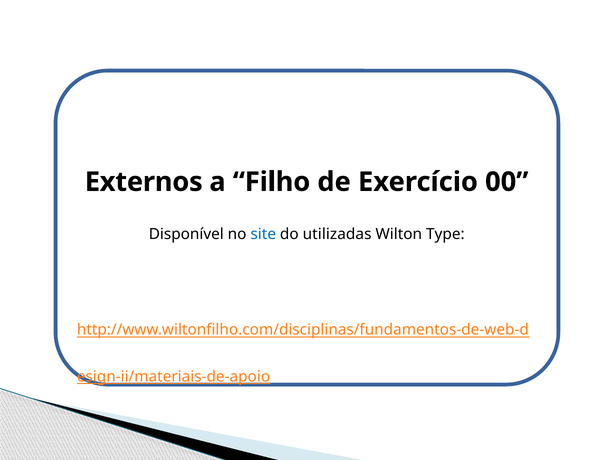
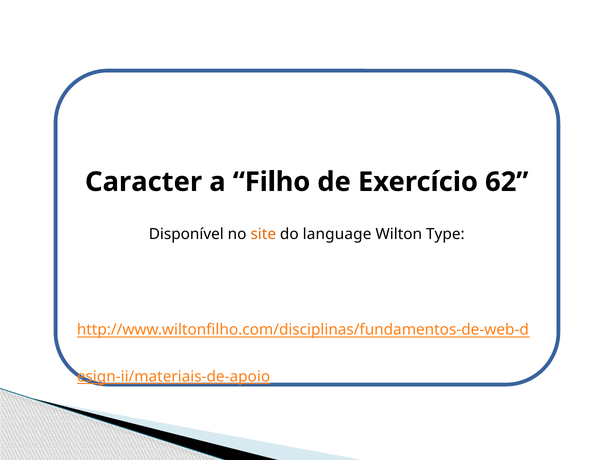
Externos: Externos -> Caracter
00: 00 -> 62
site colour: blue -> orange
utilizadas: utilizadas -> language
